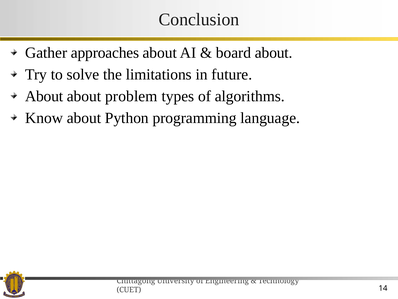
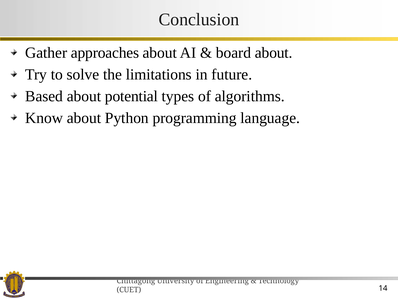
About at (44, 96): About -> Based
problem: problem -> potential
